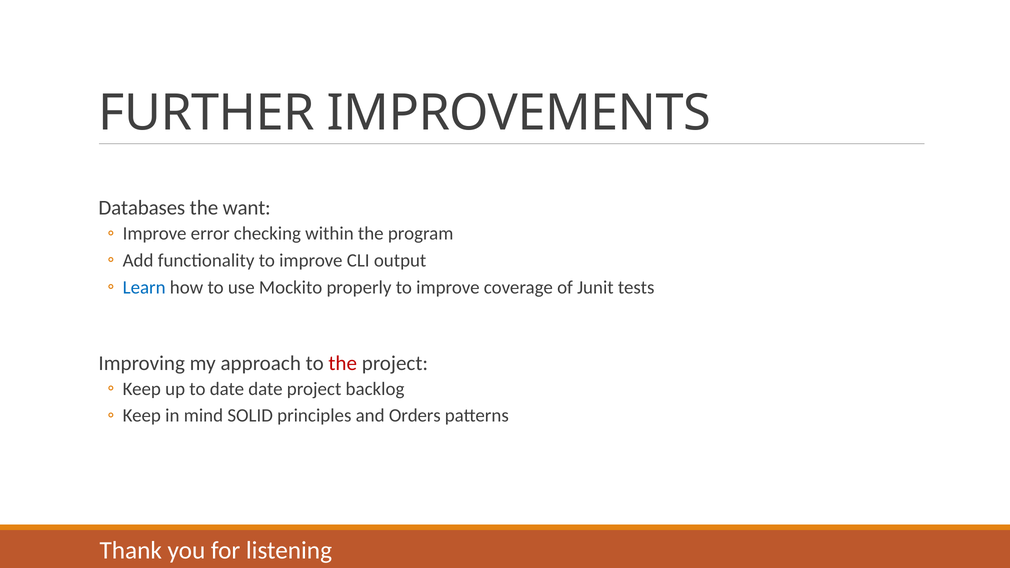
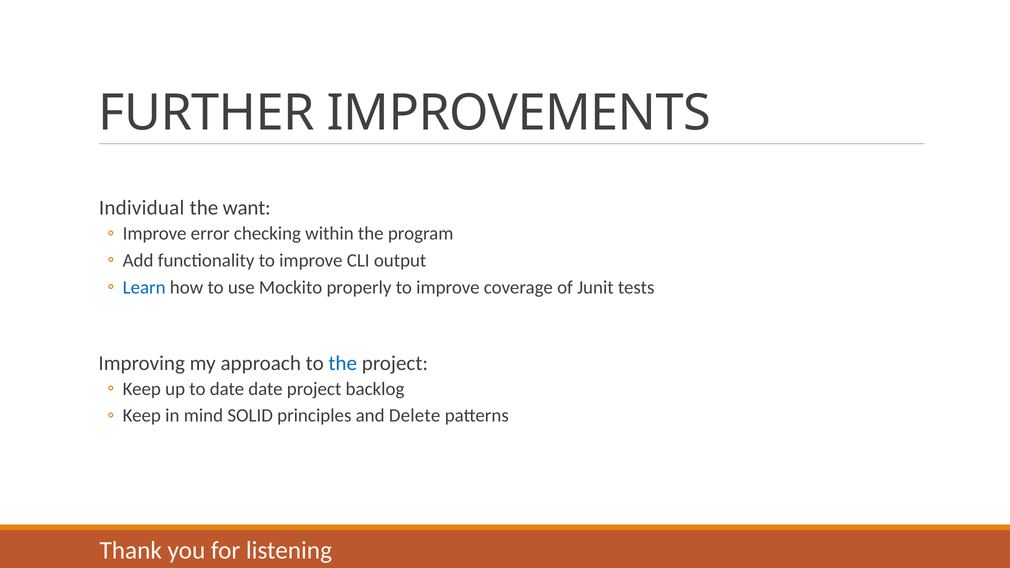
Databases: Databases -> Individual
the at (343, 363) colour: red -> blue
Orders: Orders -> Delete
